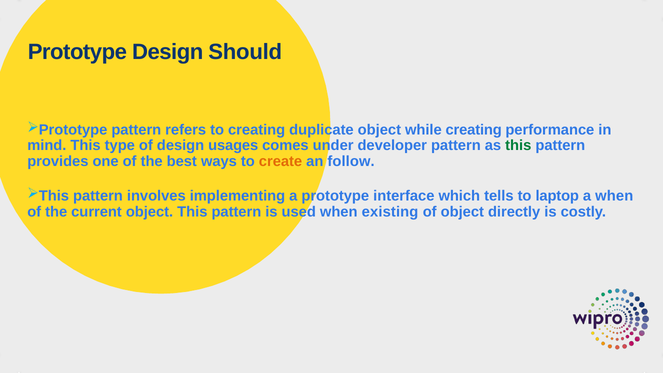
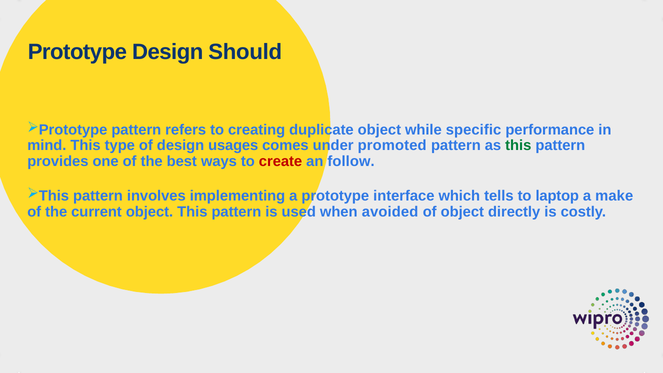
while creating: creating -> specific
developer: developer -> promoted
create colour: orange -> red
a when: when -> make
existing: existing -> avoided
